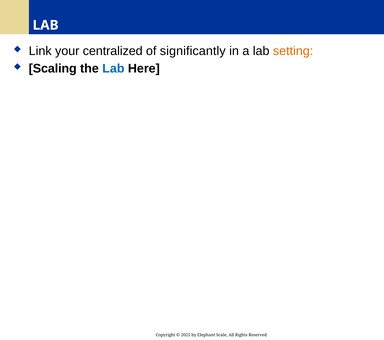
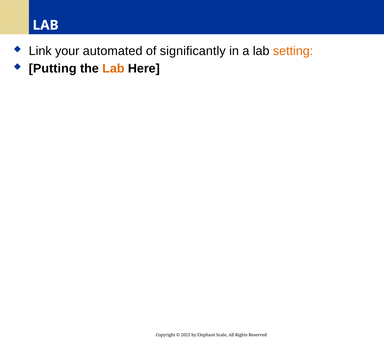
centralized: centralized -> automated
Scaling: Scaling -> Putting
Lab at (113, 69) colour: blue -> orange
